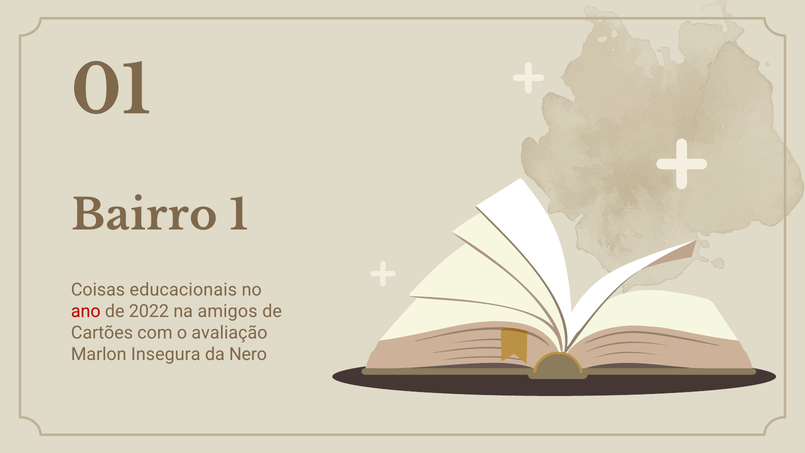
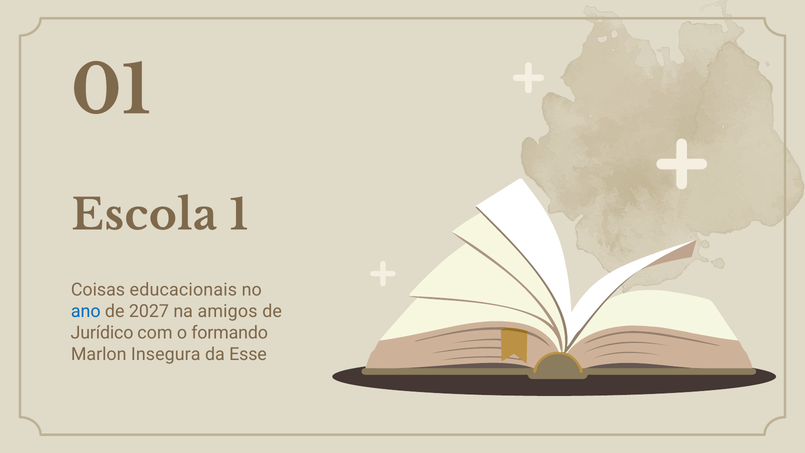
Bairro: Bairro -> Escola
ano colour: red -> blue
2022: 2022 -> 2027
Cartões: Cartões -> Jurídico
avaliação: avaliação -> formando
Nero: Nero -> Esse
